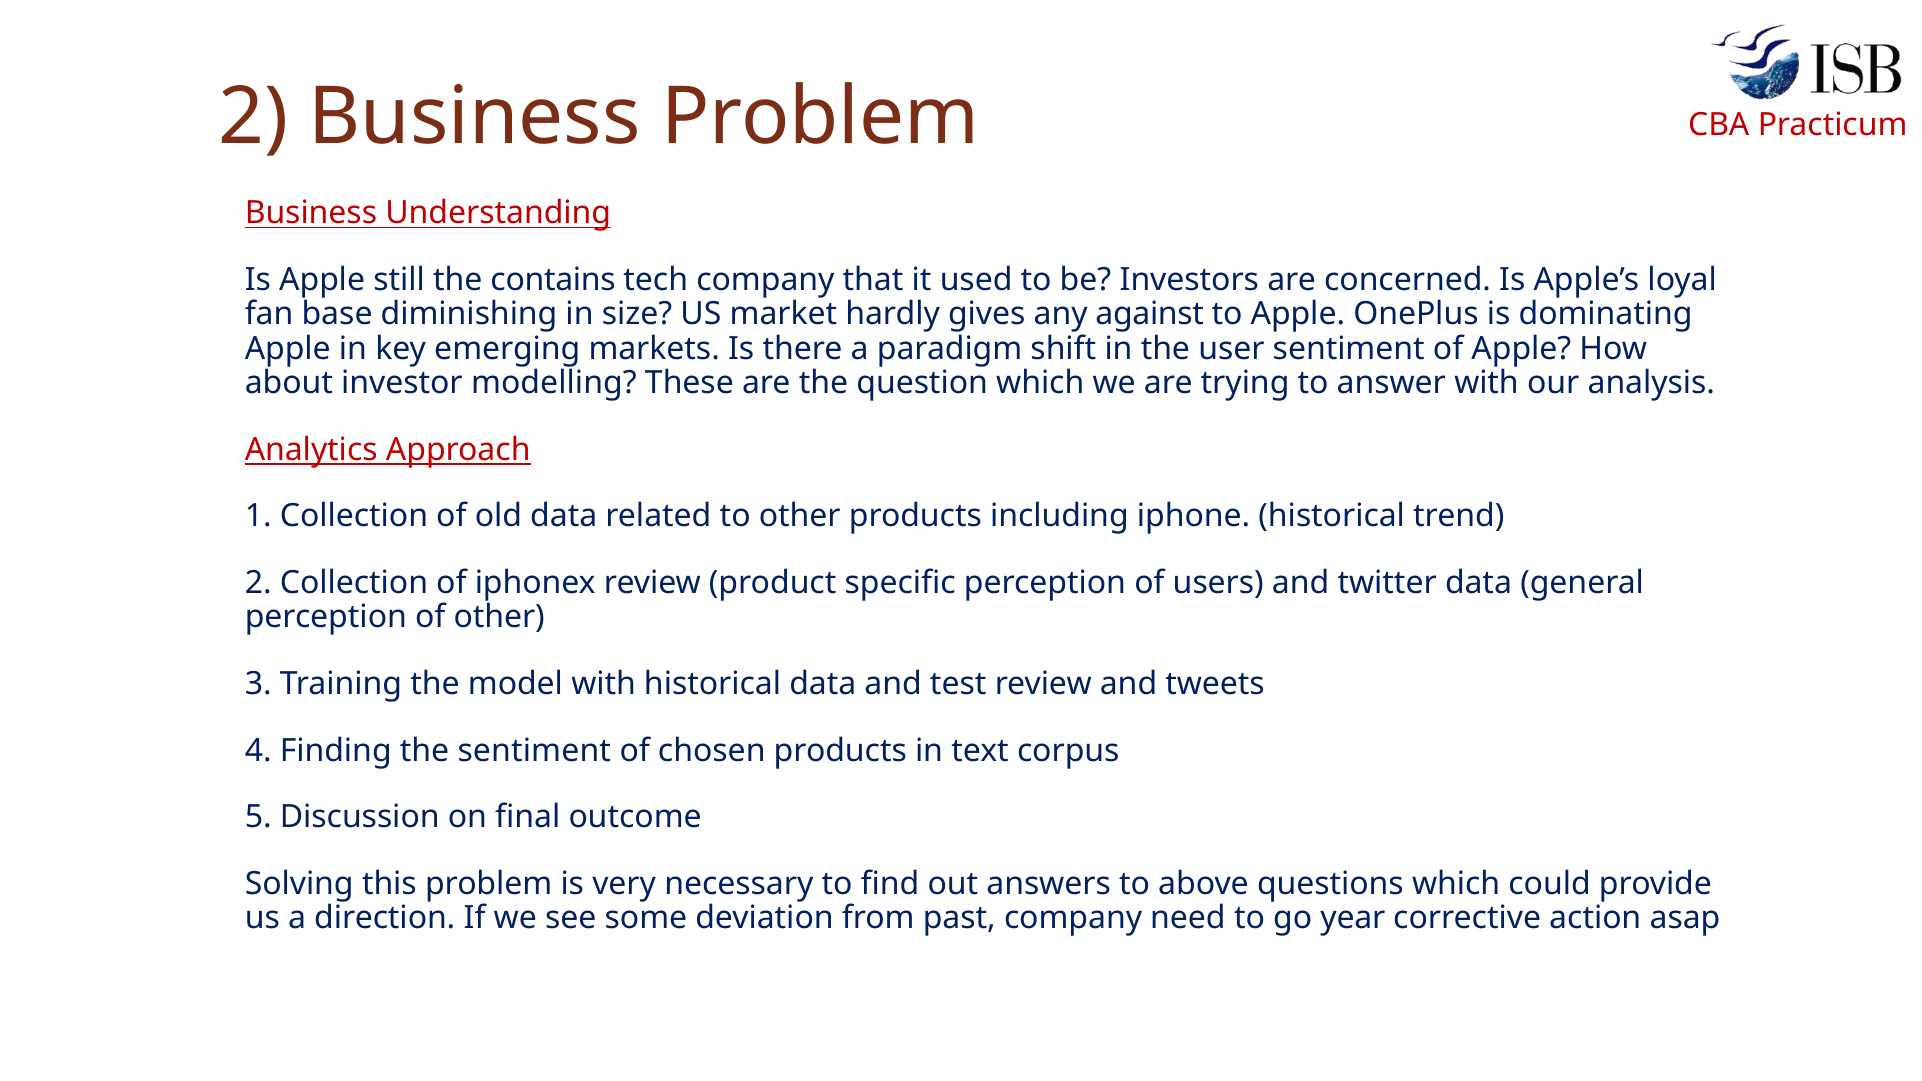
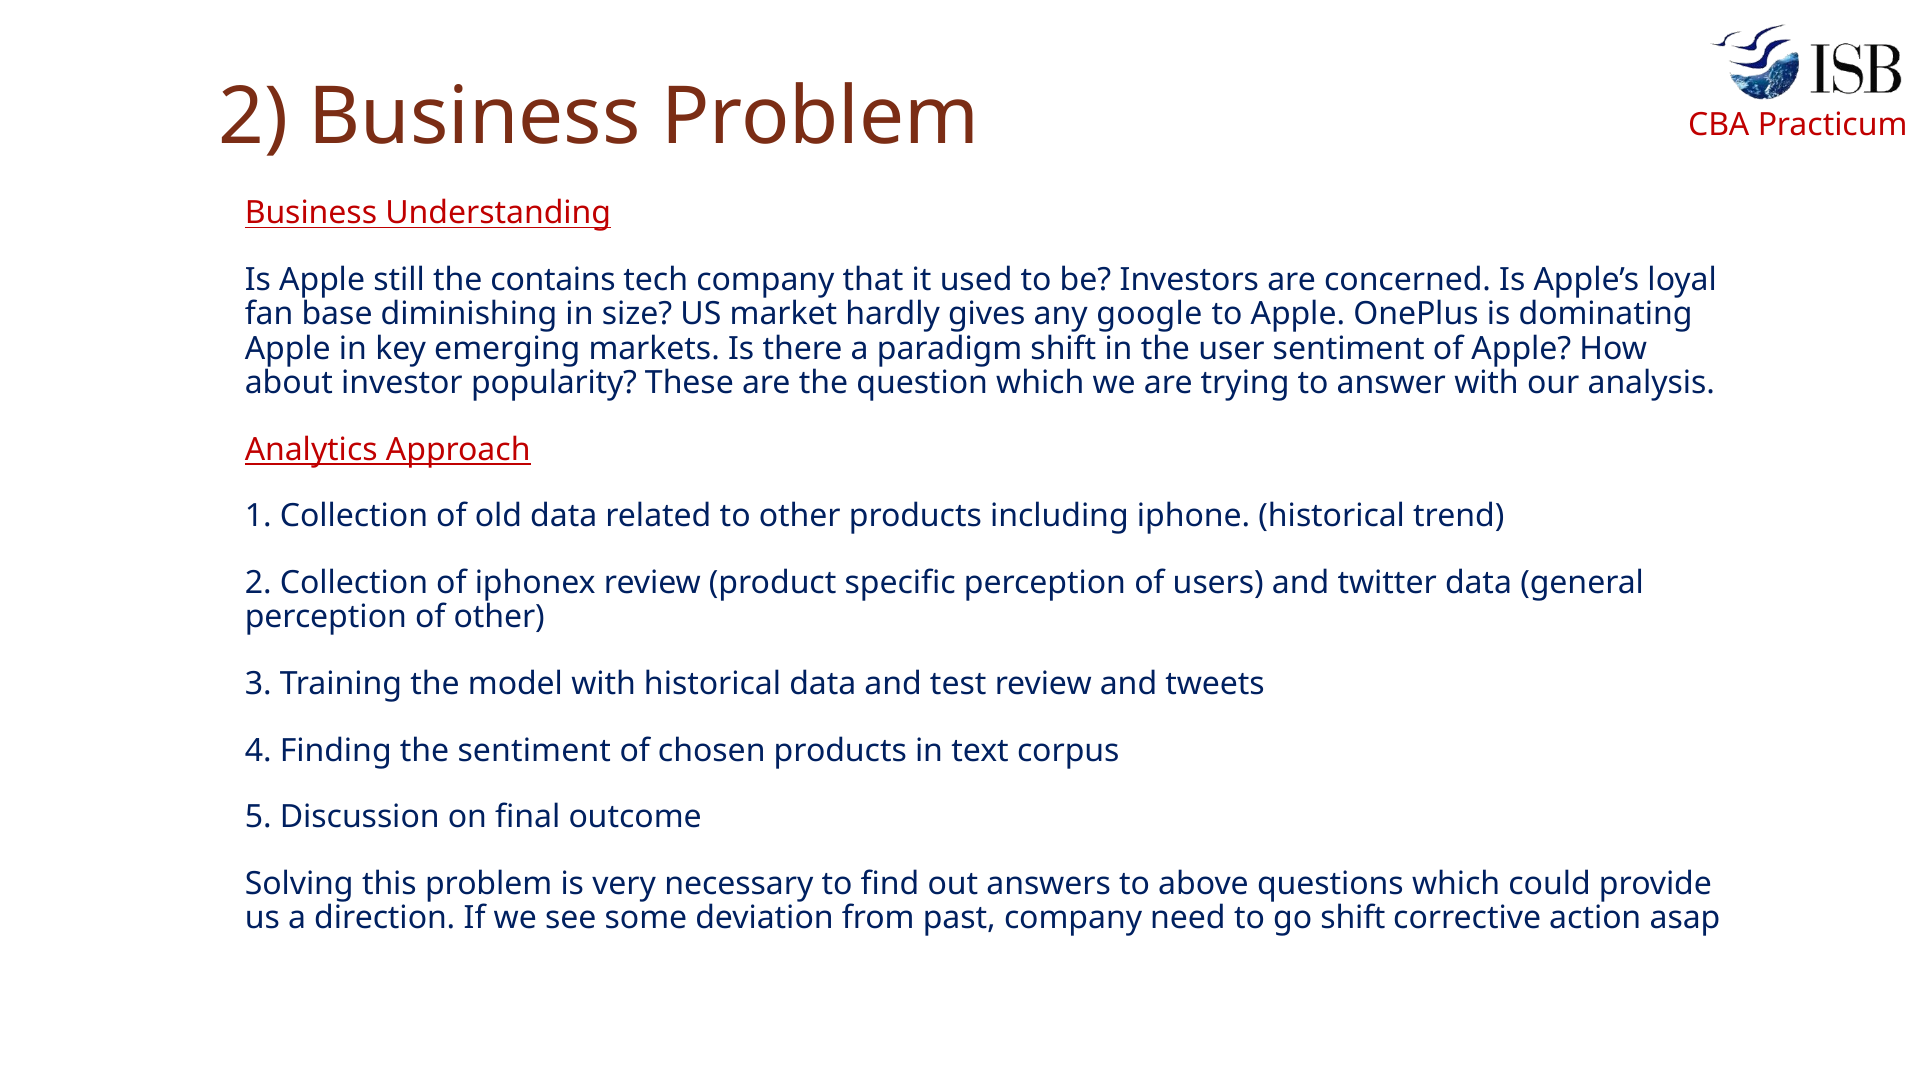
against: against -> google
modelling: modelling -> popularity
go year: year -> shift
